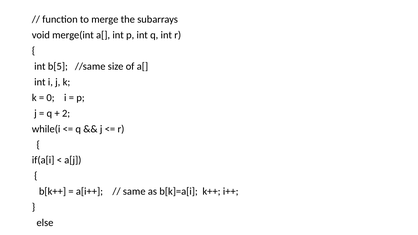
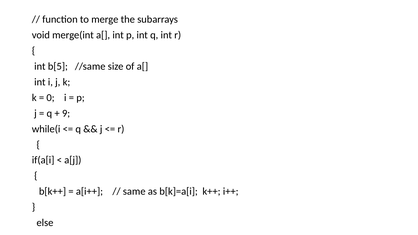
2: 2 -> 9
